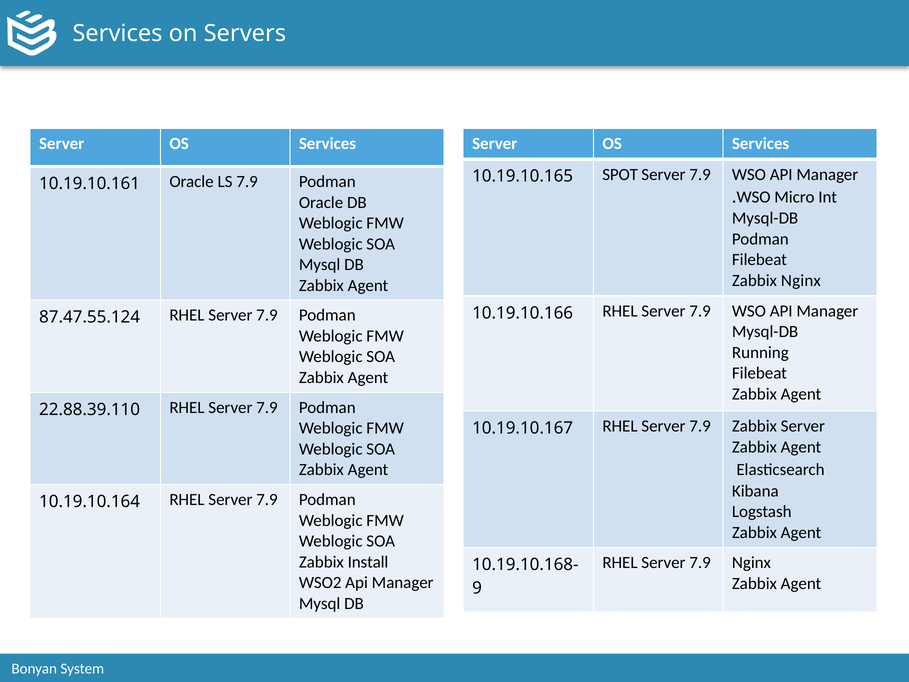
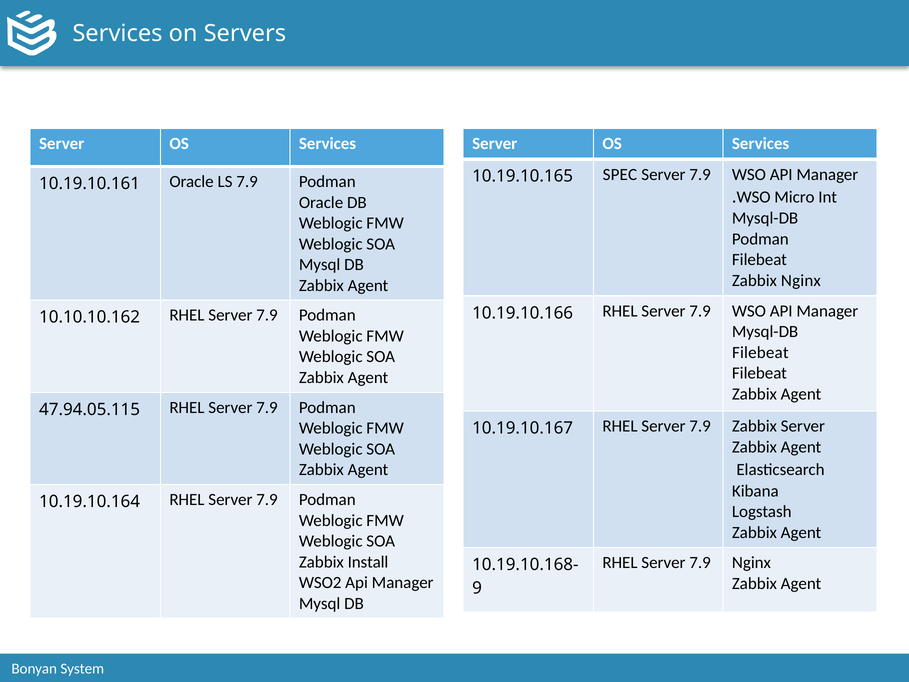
SPOT: SPOT -> SPEC
87.47.55.124: 87.47.55.124 -> 10.10.10.162
Running at (760, 352): Running -> Filebeat
22.88.39.110: 22.88.39.110 -> 47.94.05.115
